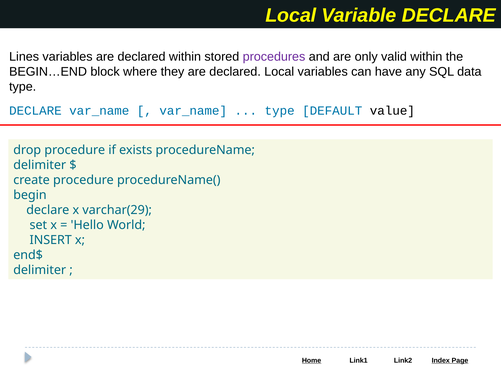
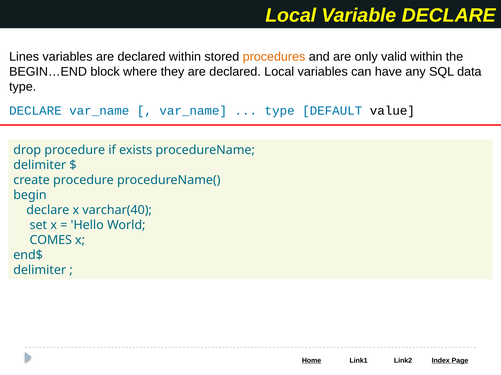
procedures colour: purple -> orange
varchar(29: varchar(29 -> varchar(40
INSERT: INSERT -> COMES
